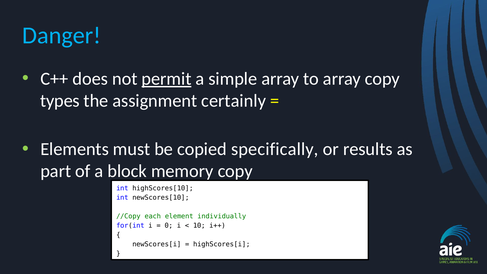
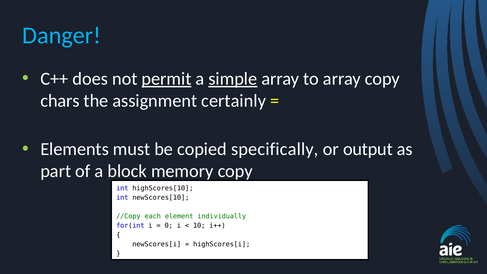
simple underline: none -> present
types: types -> chars
results: results -> output
